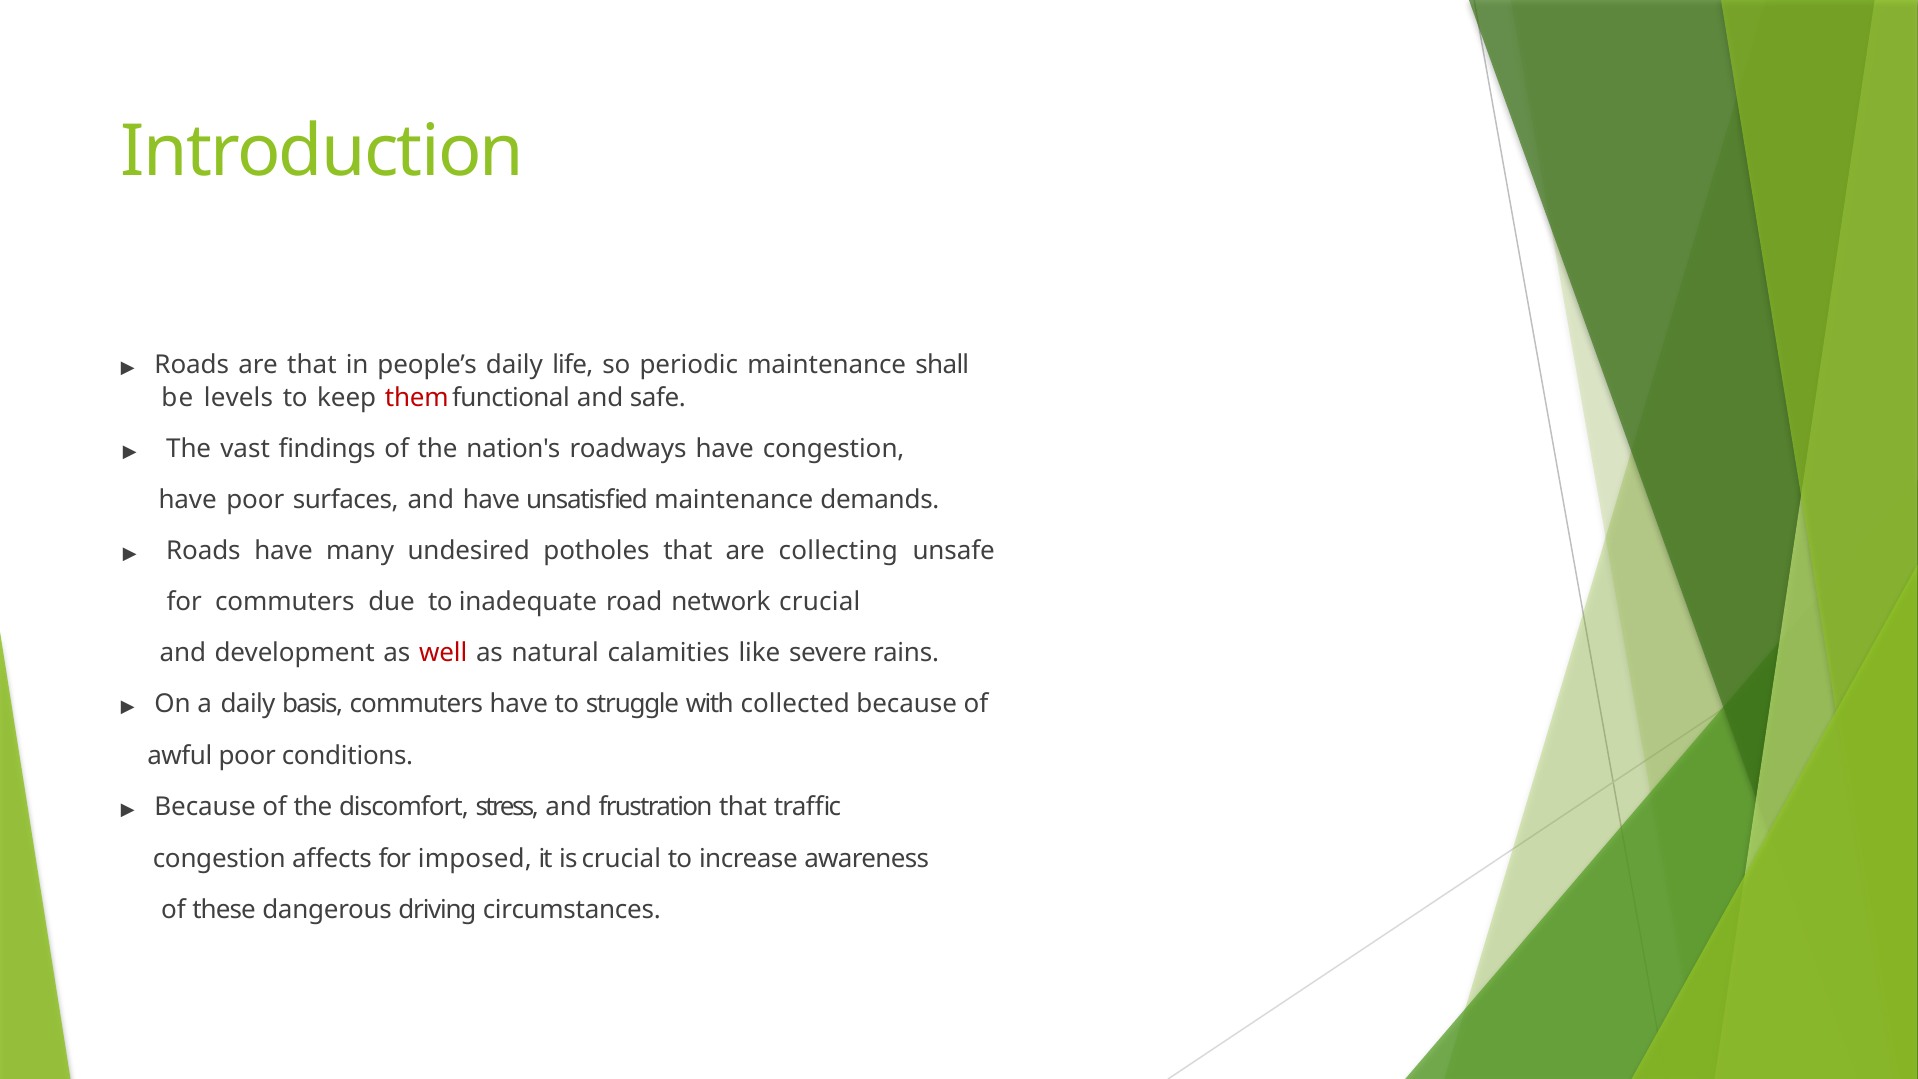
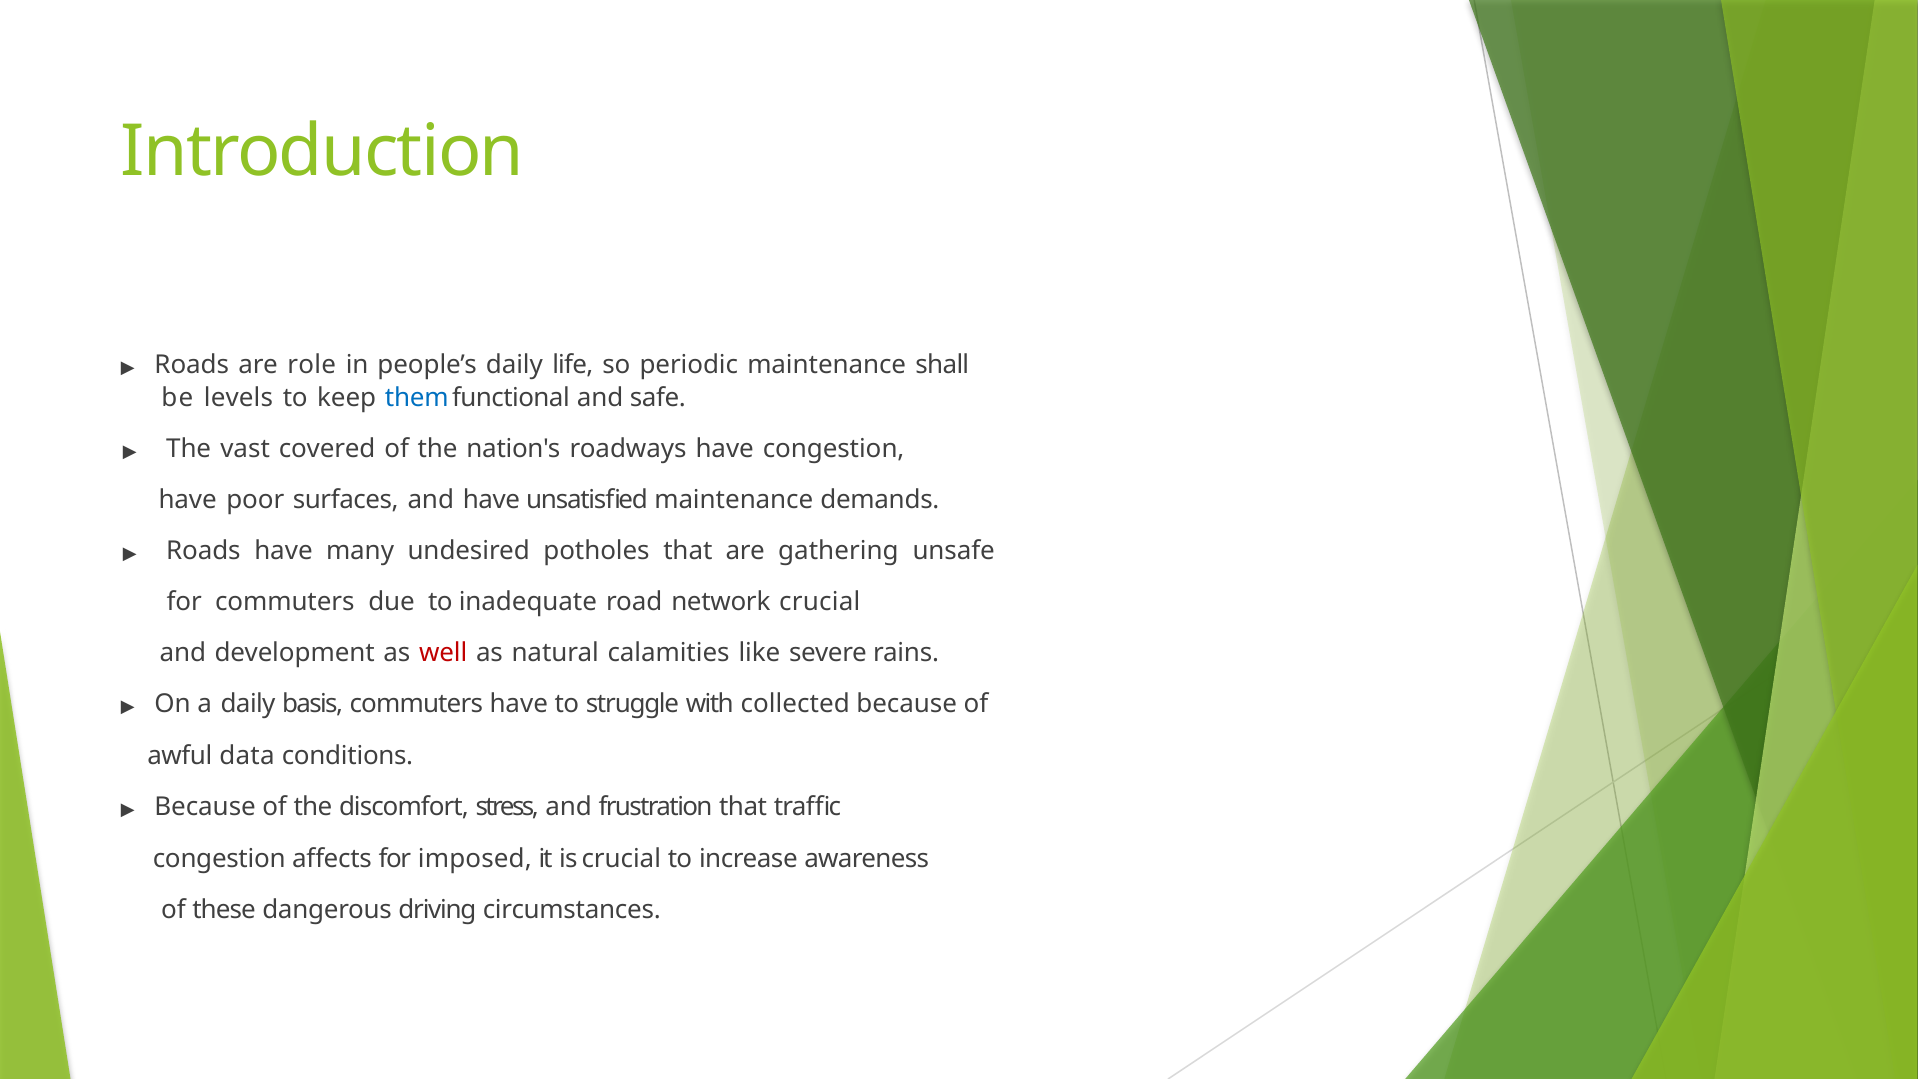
are that: that -> role
them colour: red -> blue
findings: findings -> covered
collecting: collecting -> gathering
awful poor: poor -> data
